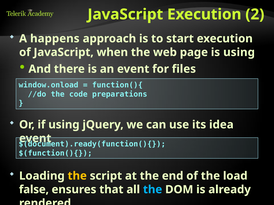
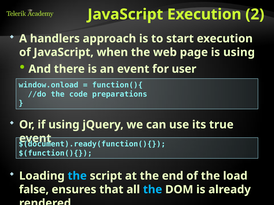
happens: happens -> handlers
files: files -> user
idea: idea -> true
the at (77, 176) colour: yellow -> light blue
